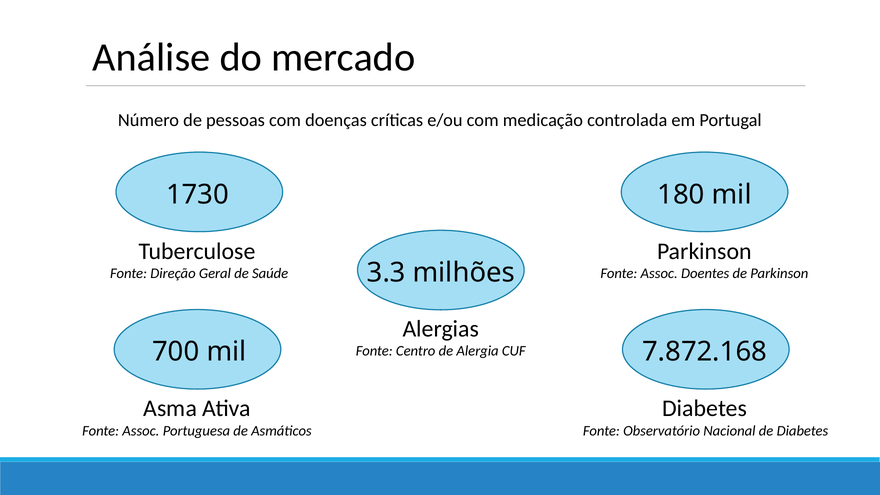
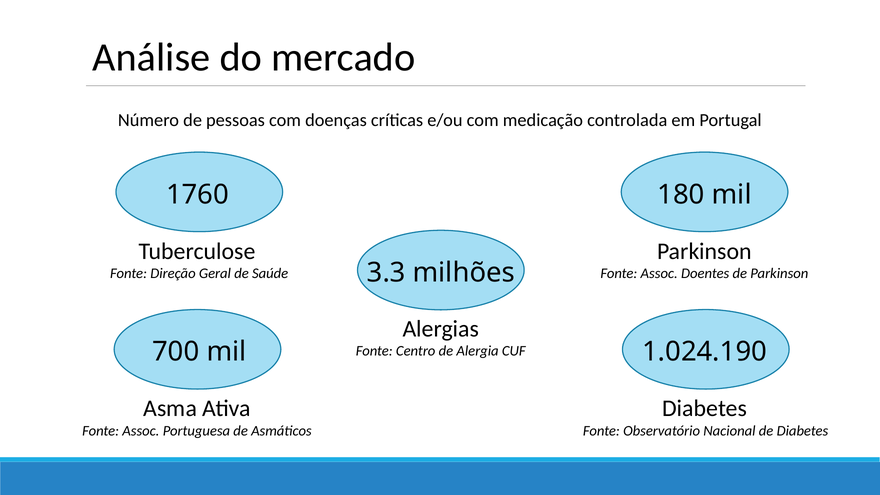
1730: 1730 -> 1760
7.872.168: 7.872.168 -> 1.024.190
